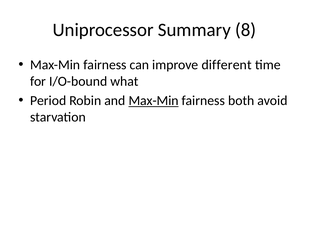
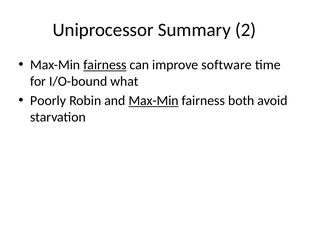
8: 8 -> 2
fairness at (105, 65) underline: none -> present
different: different -> software
Period: Period -> Poorly
